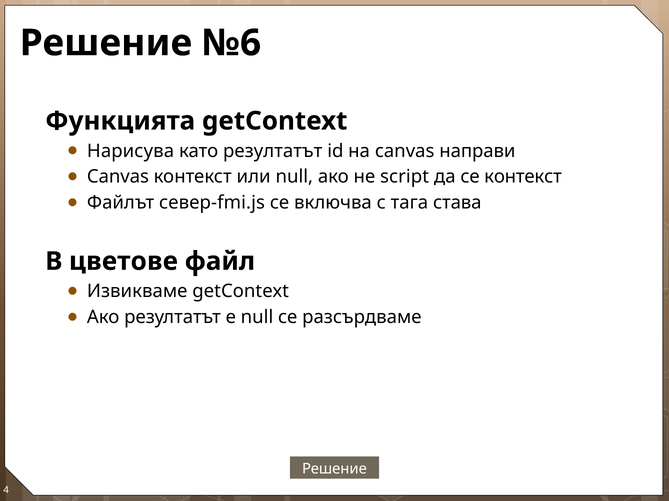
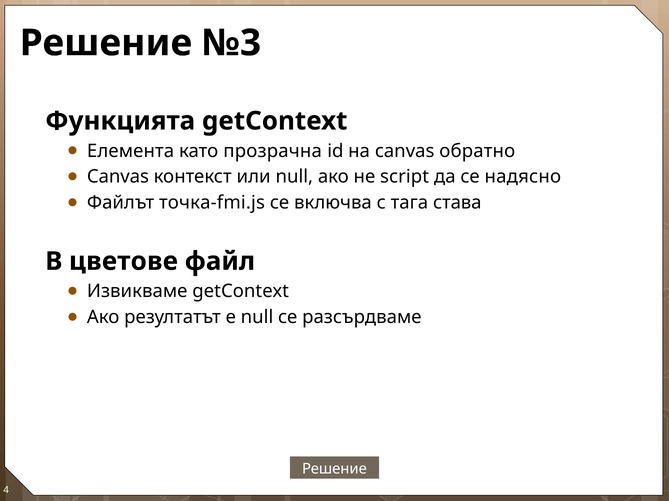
№6: №6 -> №3
Нарисува: Нарисува -> Елемента
като резултатът: резултатът -> прозрачна
направи: направи -> обратно
се контекст: контекст -> надясно
север-fmi.js: север-fmi.js -> точка-fmi.js
